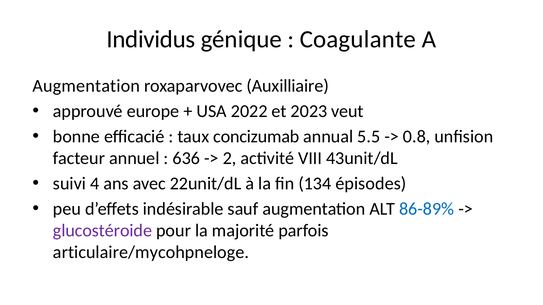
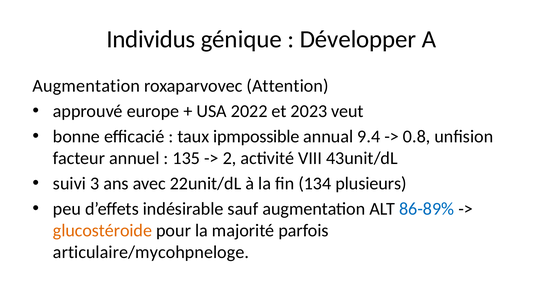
Coagulante: Coagulante -> Développer
Auxilliaire: Auxilliaire -> Attention
concizumab: concizumab -> ipmpossible
5.5: 5.5 -> 9.4
636: 636 -> 135
4: 4 -> 3
épisodes: épisodes -> plusieurs
glucostéroide colour: purple -> orange
